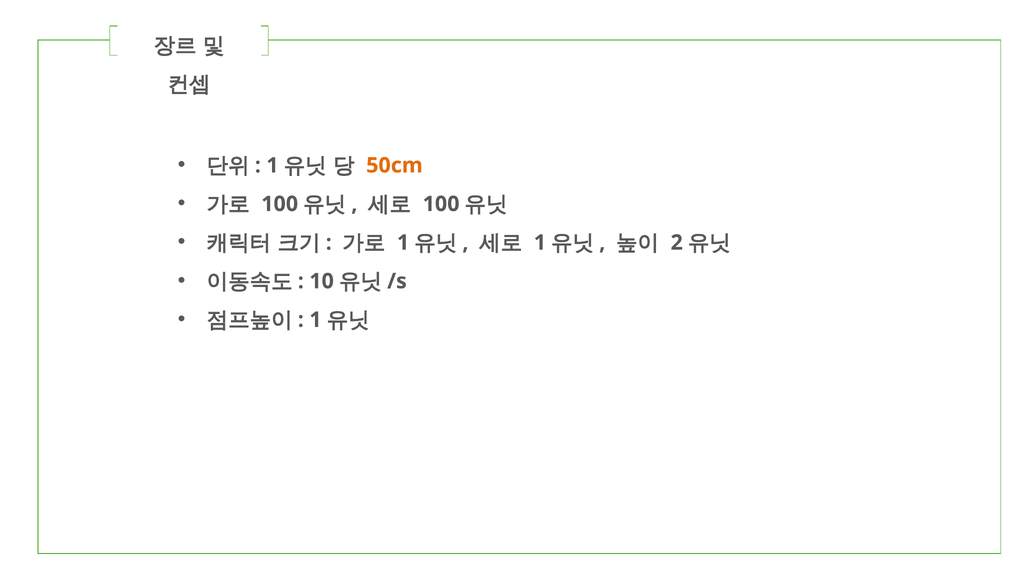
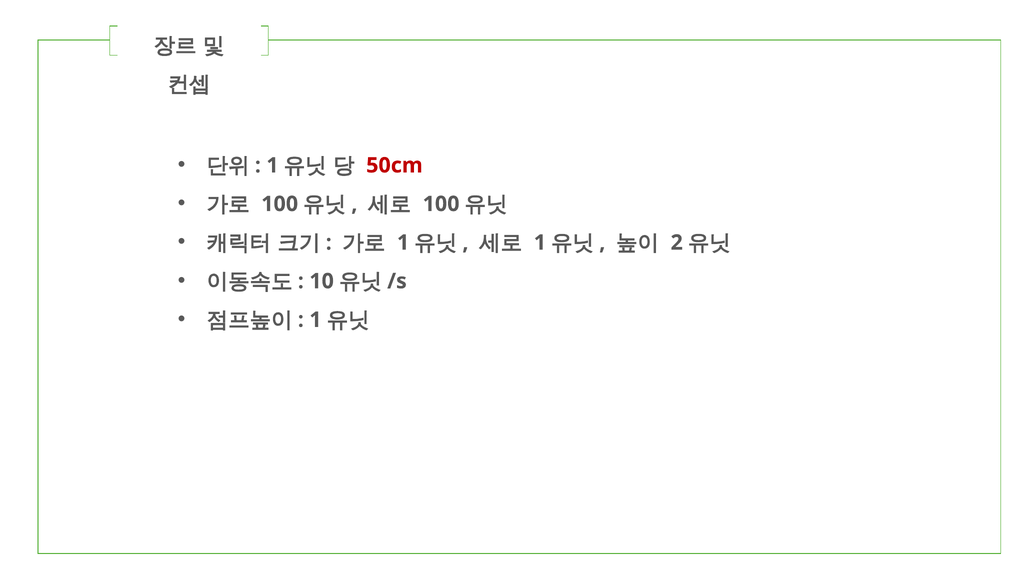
50cm colour: orange -> red
